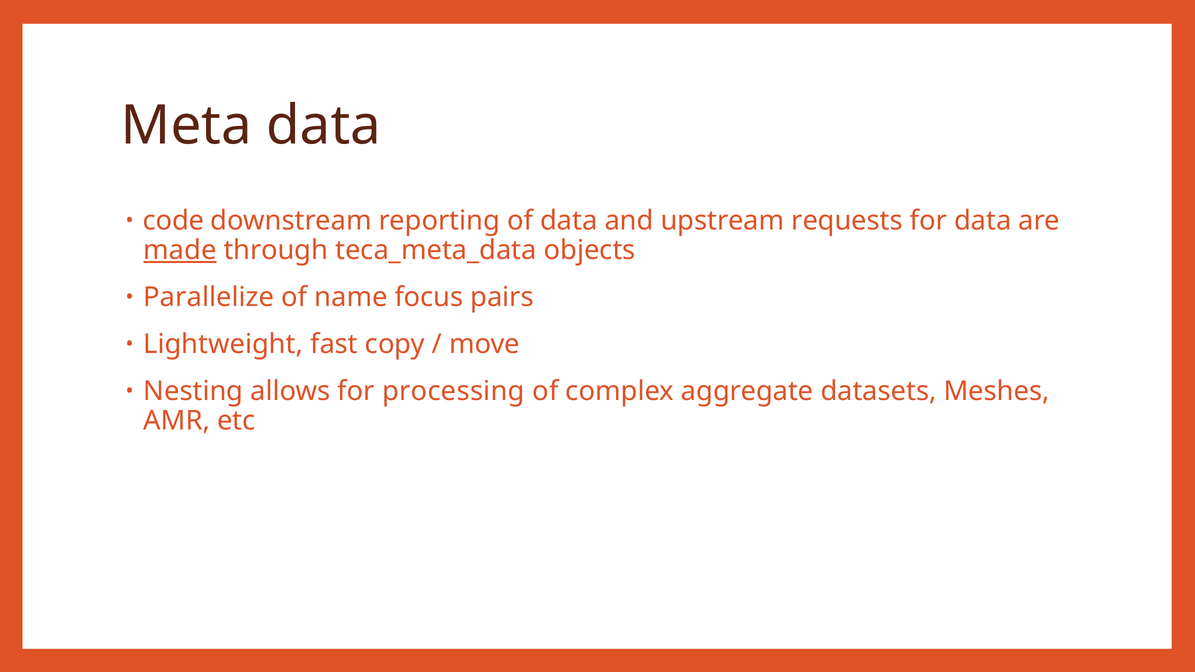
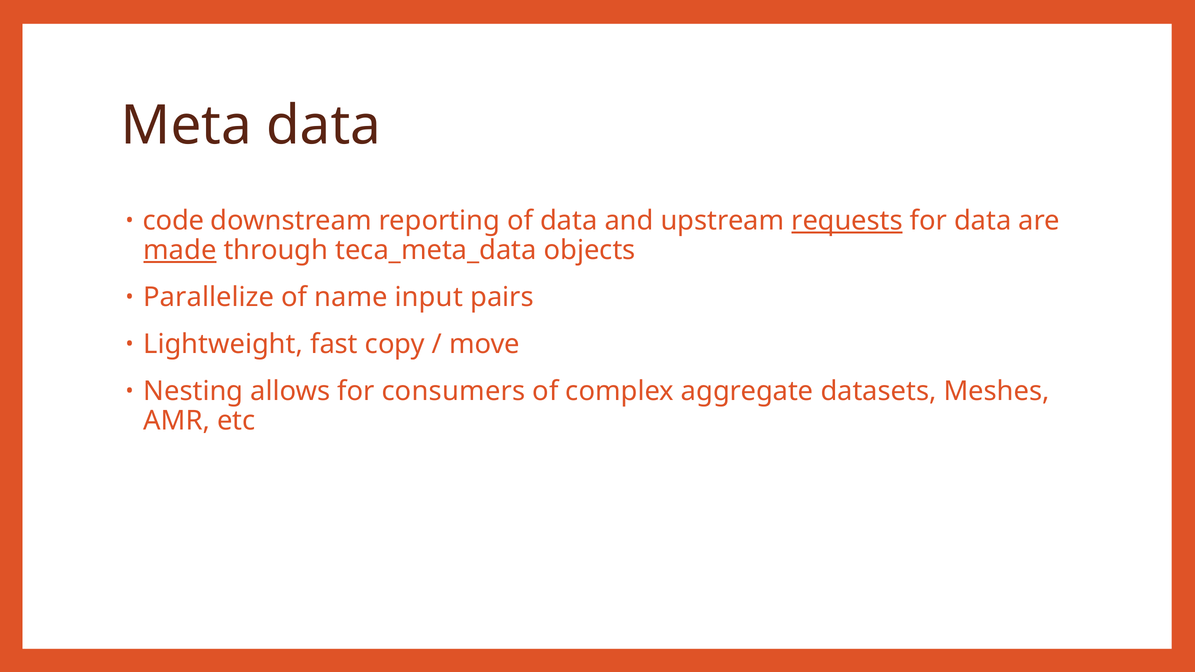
requests underline: none -> present
focus: focus -> input
processing: processing -> consumers
